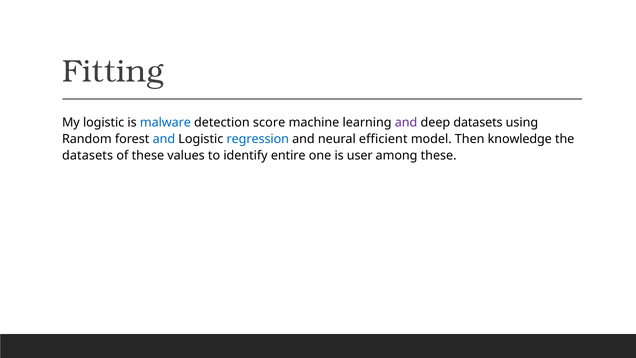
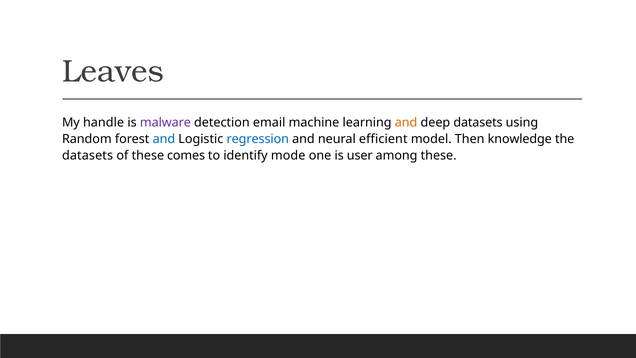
Fitting: Fitting -> Leaves
My logistic: logistic -> handle
malware colour: blue -> purple
score: score -> email
and at (406, 122) colour: purple -> orange
values: values -> comes
entire: entire -> mode
